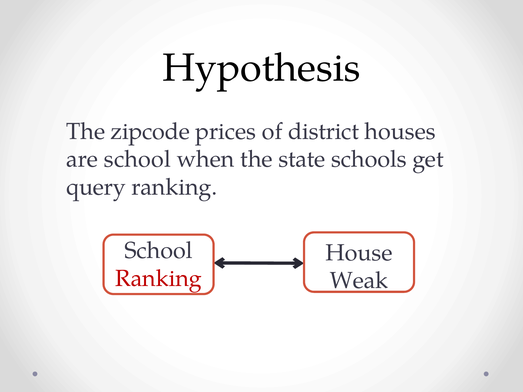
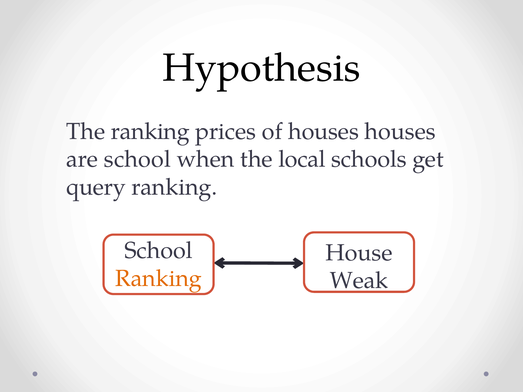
The zipcode: zipcode -> ranking
of district: district -> houses
state: state -> local
Ranking at (159, 279) colour: red -> orange
